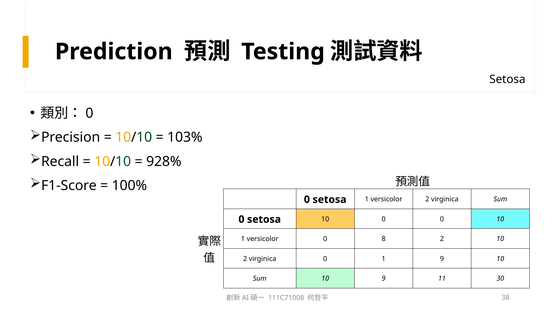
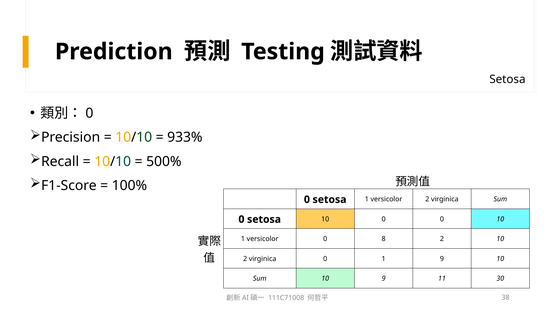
103%: 103% -> 933%
928%: 928% -> 500%
